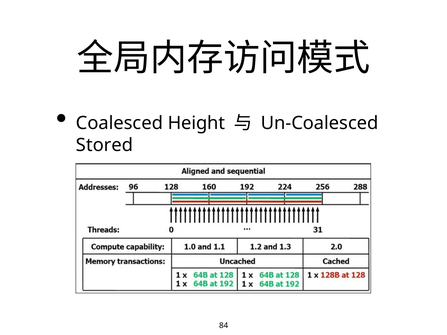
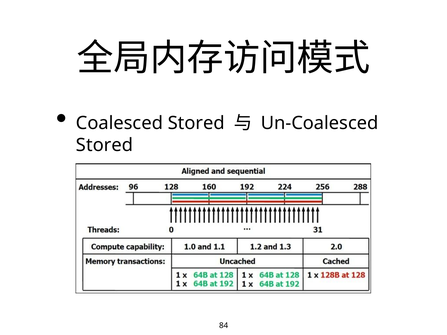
Coalesced Height: Height -> Stored
